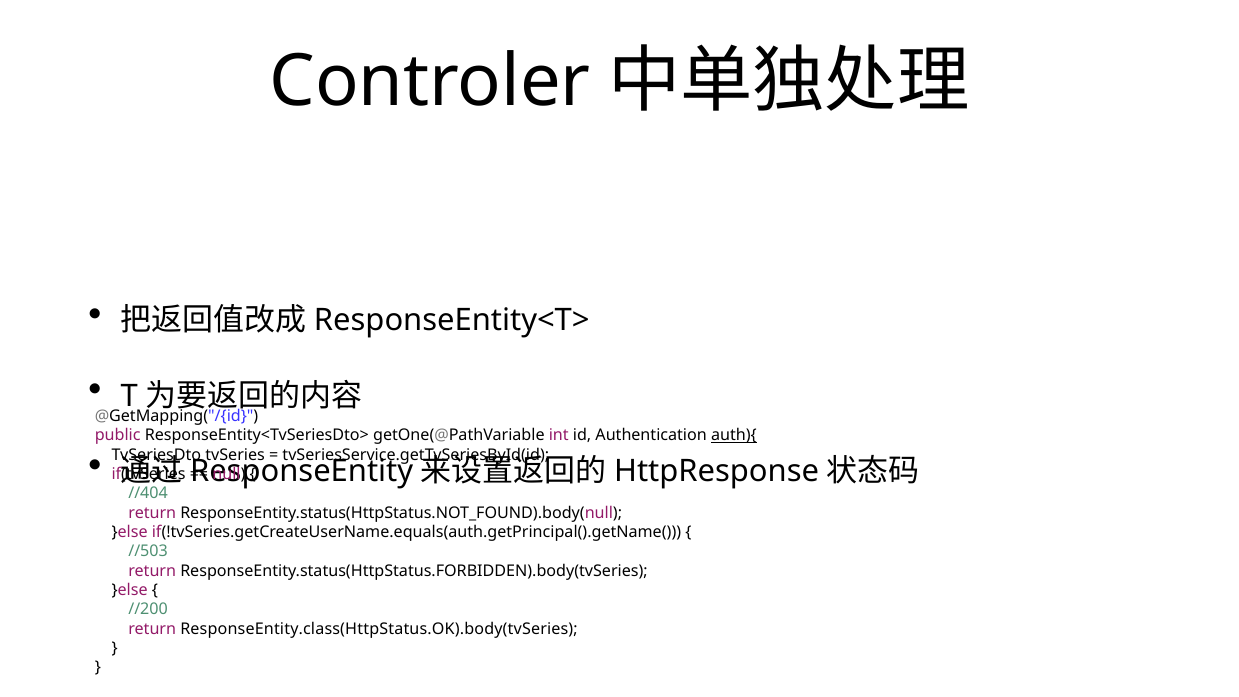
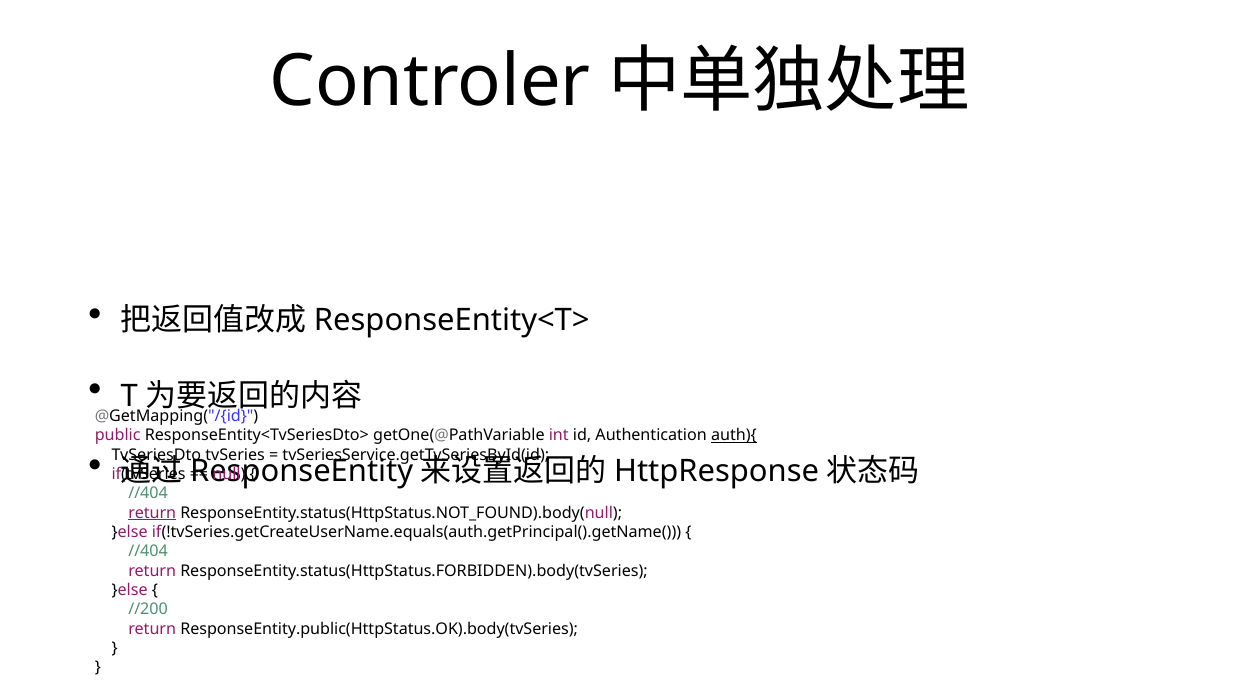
return at (152, 513) underline: none -> present
//503 at (148, 551): //503 -> //404
ResponseEntity.class(HttpStatus.OK).body(tvSeries: ResponseEntity.class(HttpStatus.OK).body(tvSeries -> ResponseEntity.public(HttpStatus.OK).body(tvSeries
